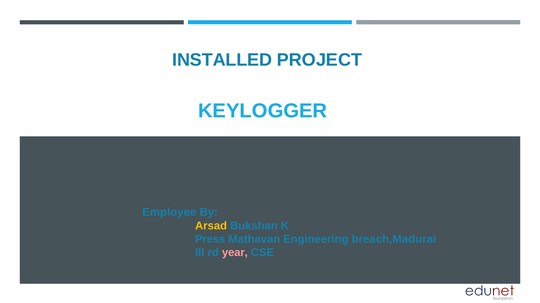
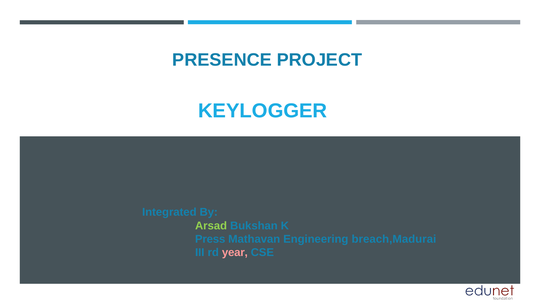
INSTALLED: INSTALLED -> PRESENCE
Employee: Employee -> Integrated
Arsad colour: yellow -> light green
